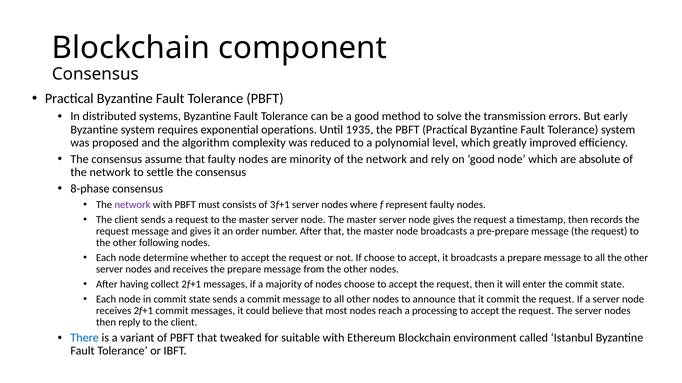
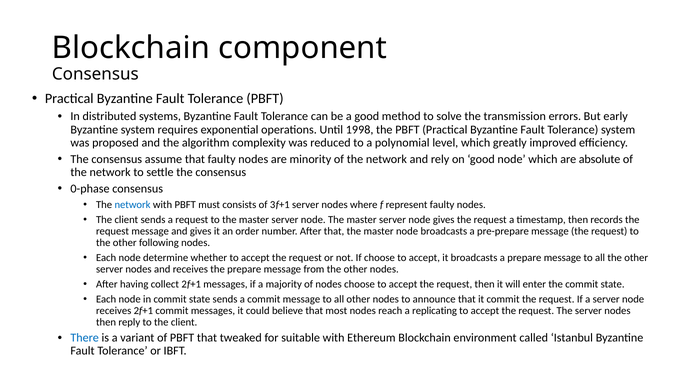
1935: 1935 -> 1998
8-phase: 8-phase -> 0-phase
network at (133, 205) colour: purple -> blue
processing: processing -> replicating
